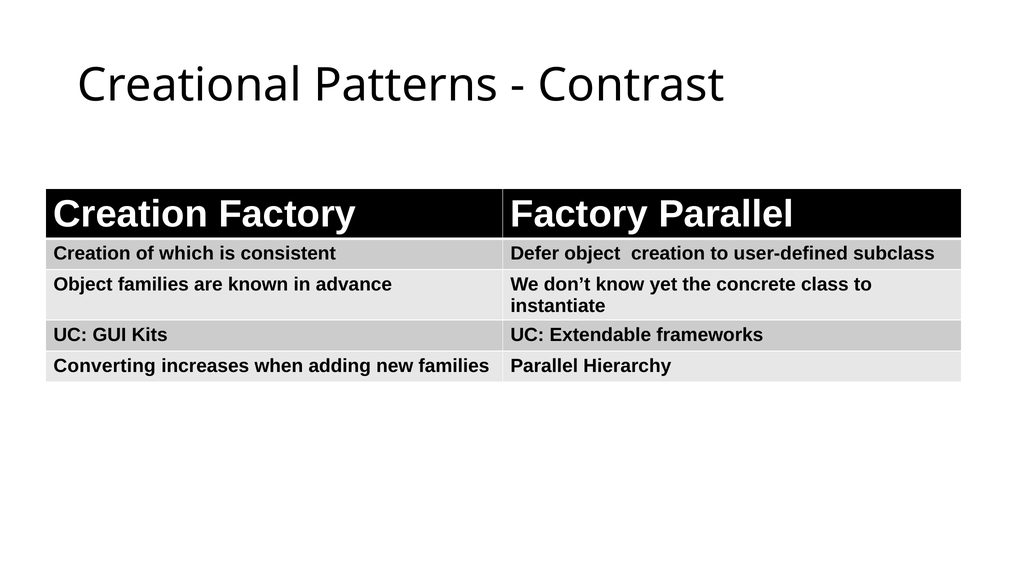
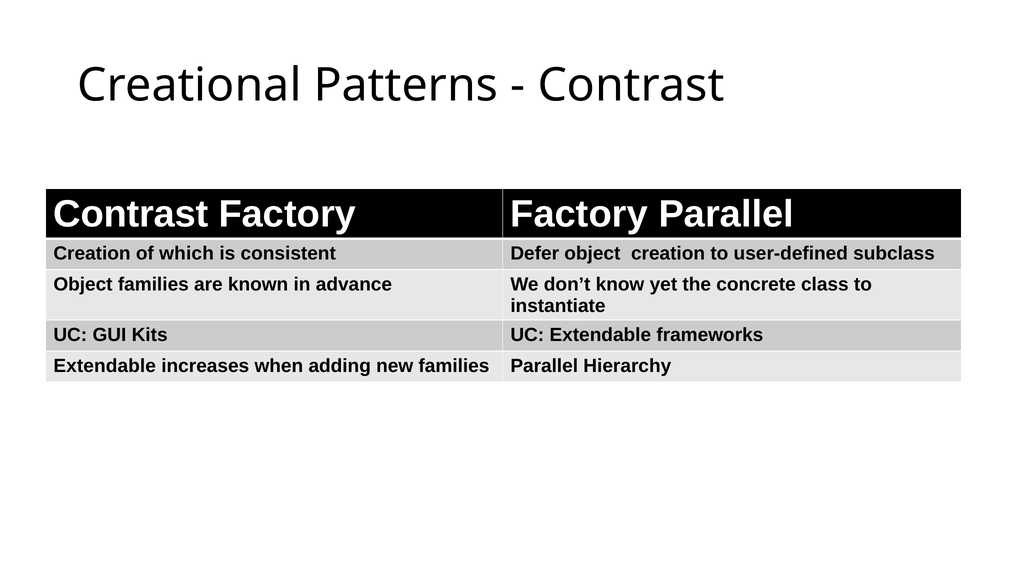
Creation at (131, 214): Creation -> Contrast
Converting at (105, 366): Converting -> Extendable
